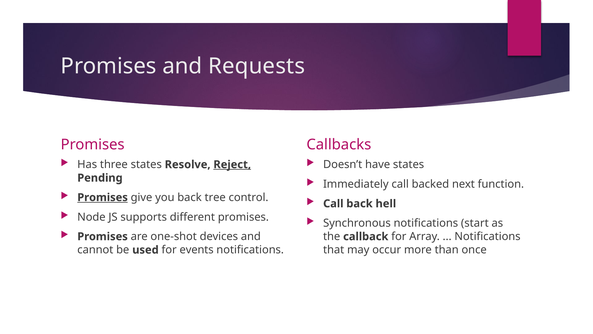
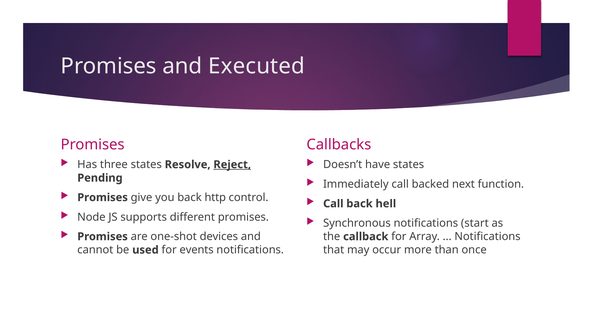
Requests: Requests -> Executed
Promises at (103, 197) underline: present -> none
tree: tree -> http
